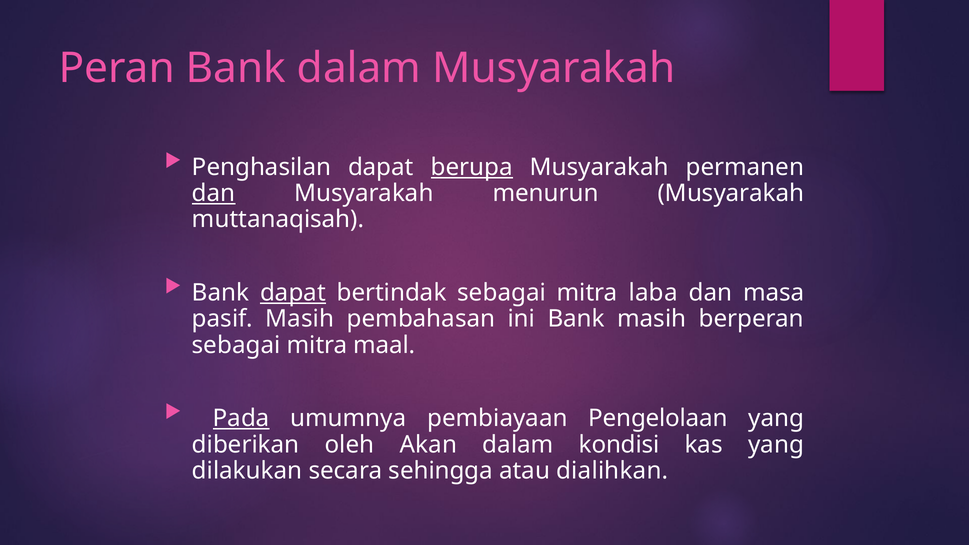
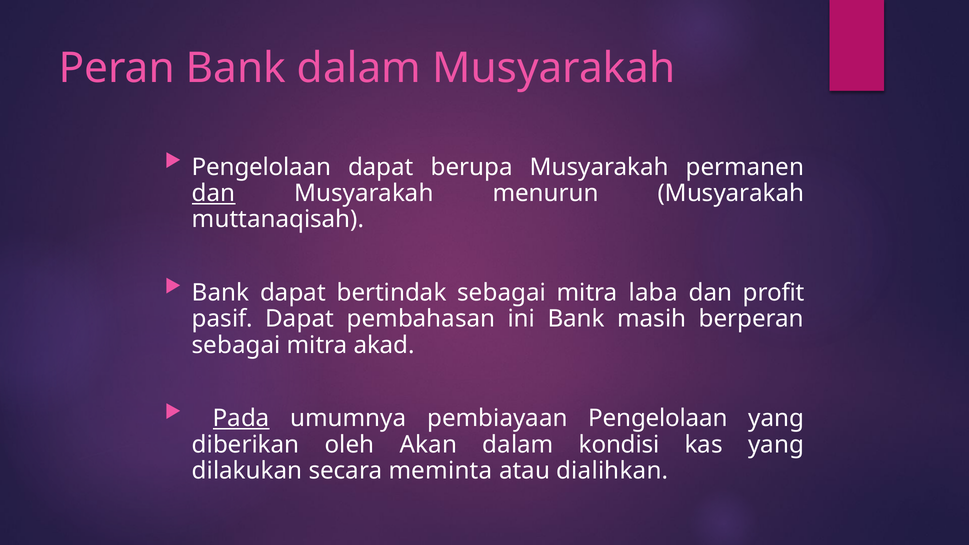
Penghasilan at (262, 167): Penghasilan -> Pengelolaan
berupa underline: present -> none
dapat at (293, 293) underline: present -> none
masa: masa -> profit
pasif Masih: Masih -> Dapat
maal: maal -> akad
sehingga: sehingga -> meminta
